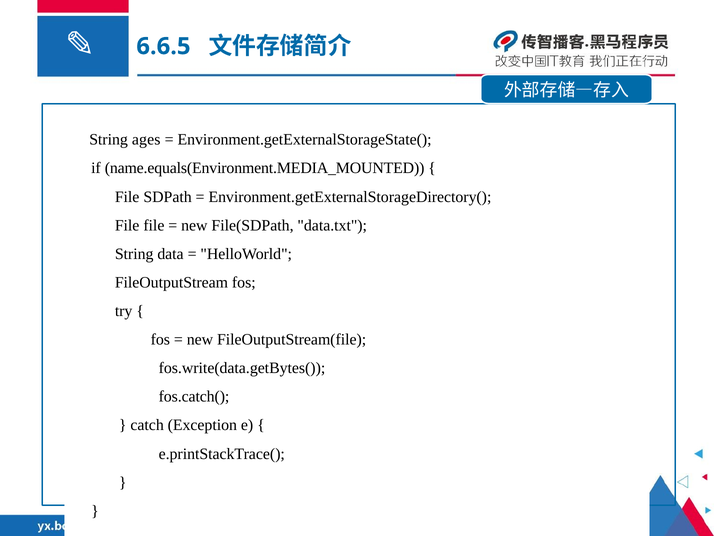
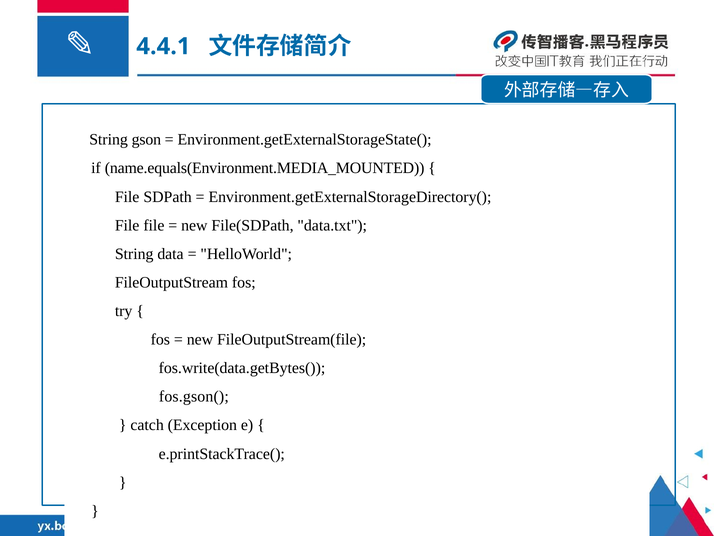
6.6.5: 6.6.5 -> 4.4.1
ages: ages -> gson
fos.catch(: fos.catch( -> fos.gson(
